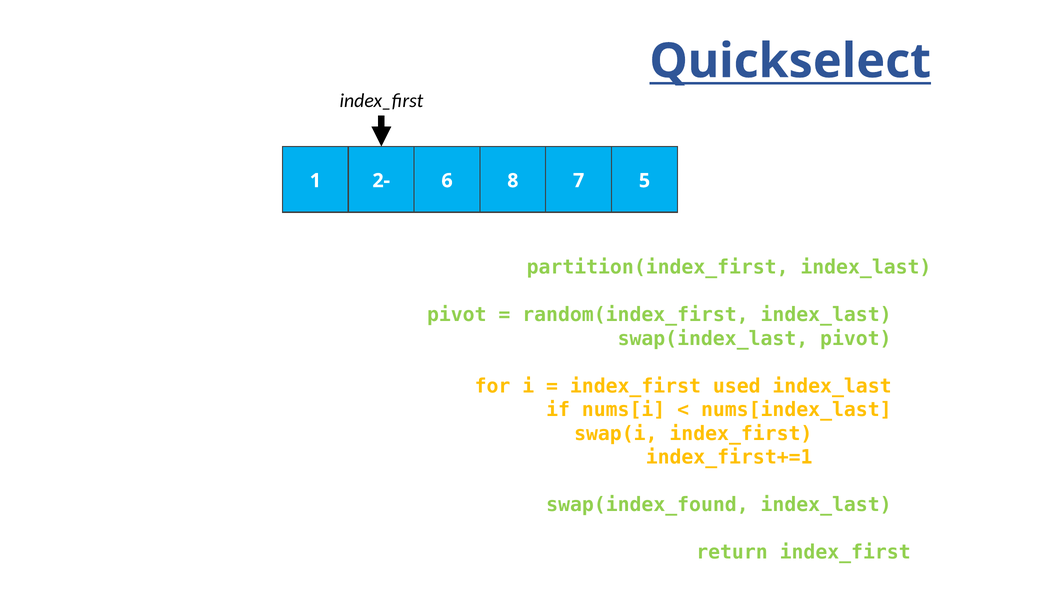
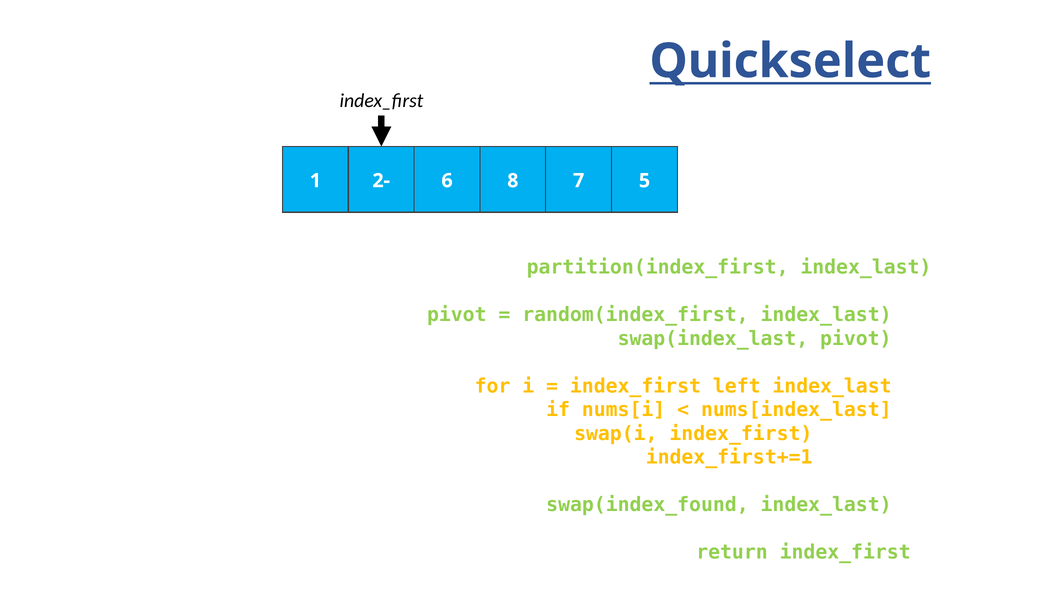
used: used -> left
